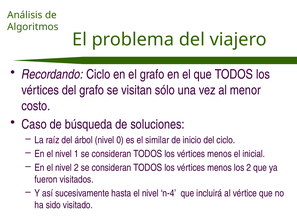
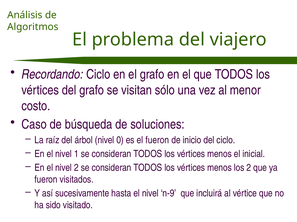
el similar: similar -> fueron
n-4: n-4 -> n-9
